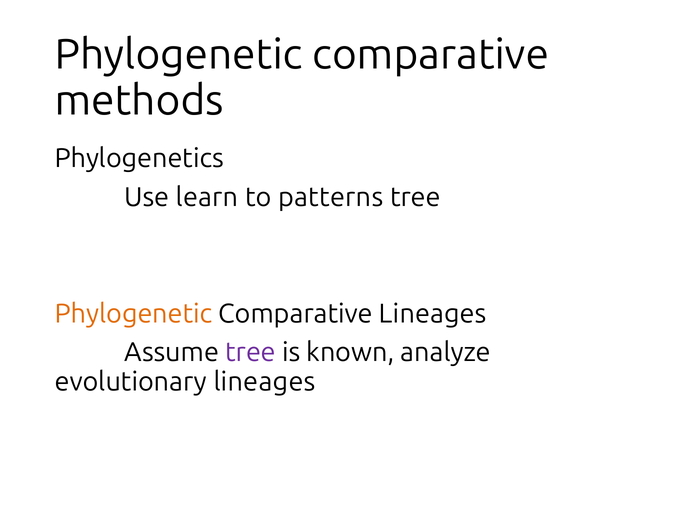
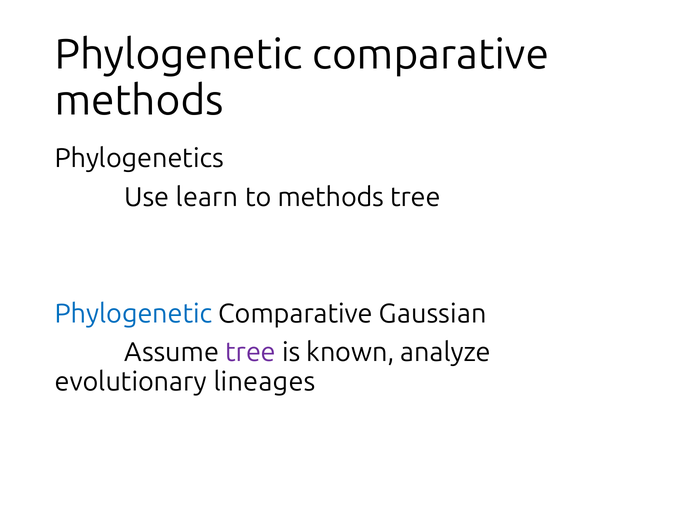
to patterns: patterns -> methods
Phylogenetic at (134, 314) colour: orange -> blue
Comparative Lineages: Lineages -> Gaussian
